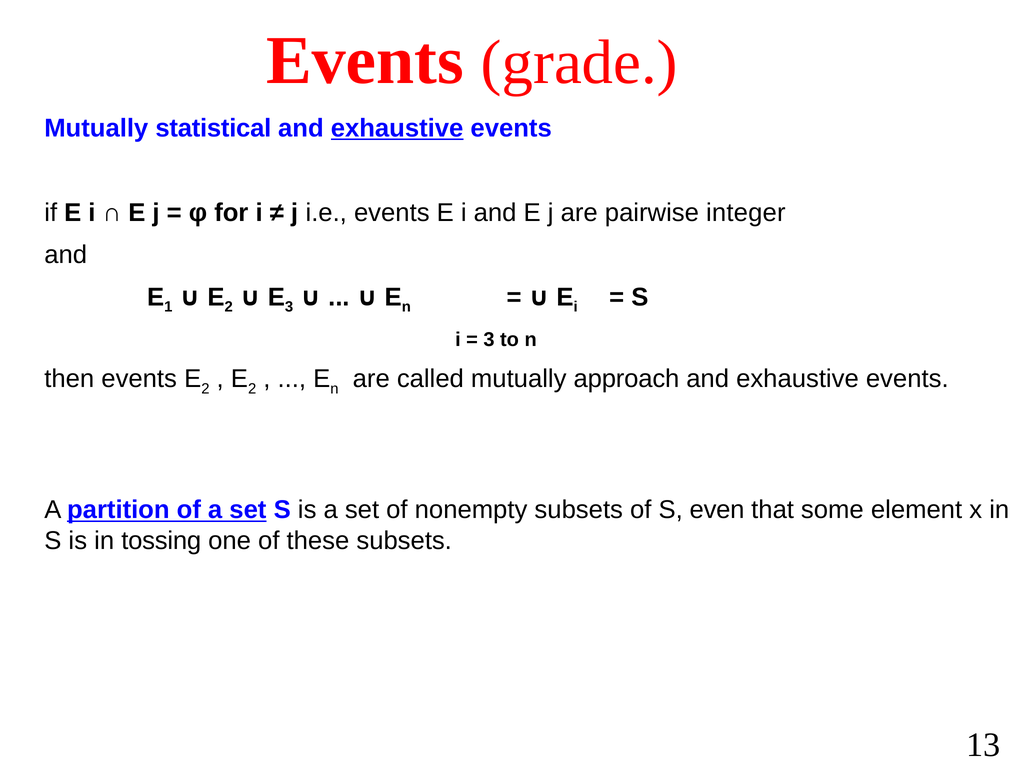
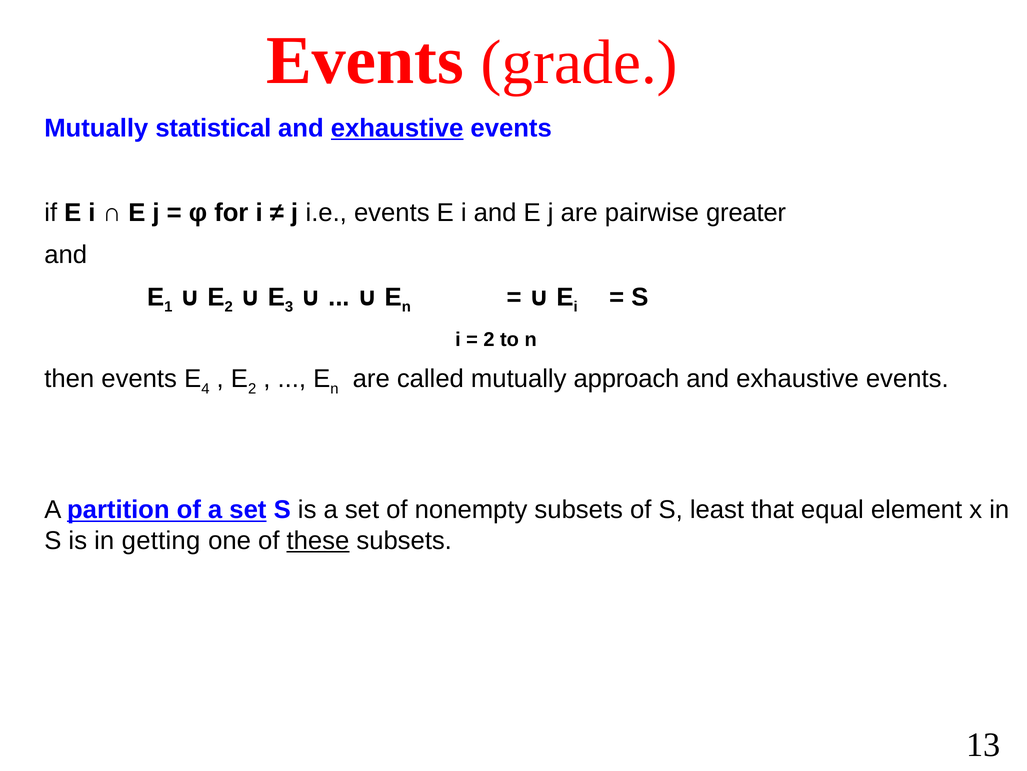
integer: integer -> greater
3 at (489, 339): 3 -> 2
events E 2: 2 -> 4
even: even -> least
some: some -> equal
tossing: tossing -> getting
these underline: none -> present
